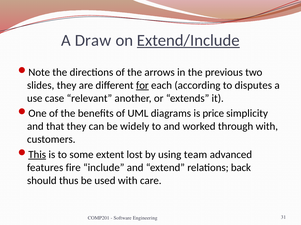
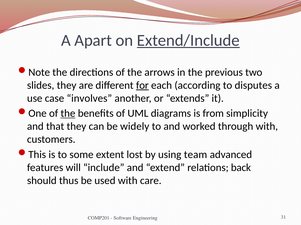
Draw: Draw -> Apart
relevant: relevant -> involves
the at (68, 114) underline: none -> present
price: price -> from
This underline: present -> none
fire: fire -> will
